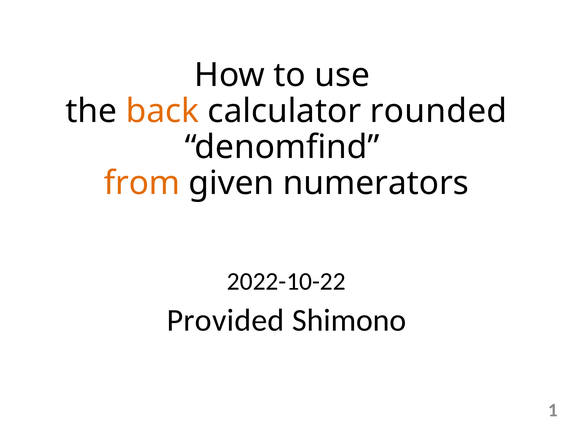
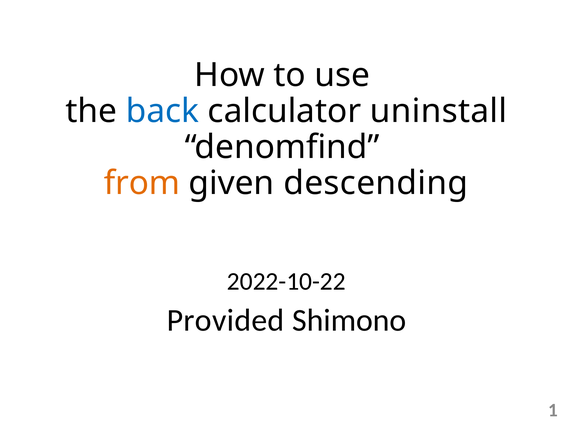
back colour: orange -> blue
rounded: rounded -> uninstall
numerators: numerators -> descending
